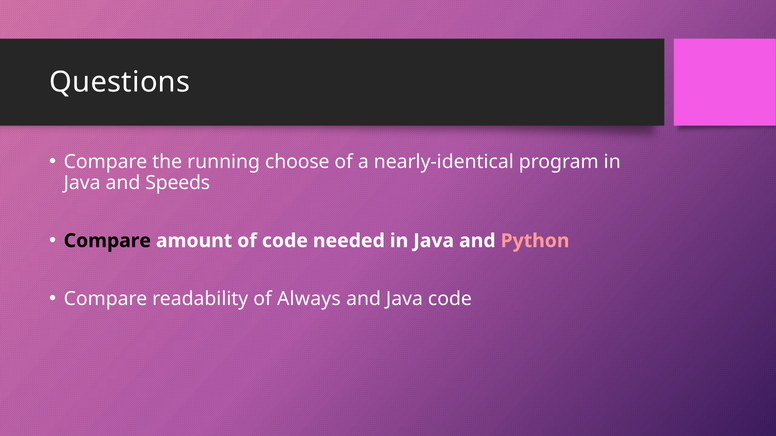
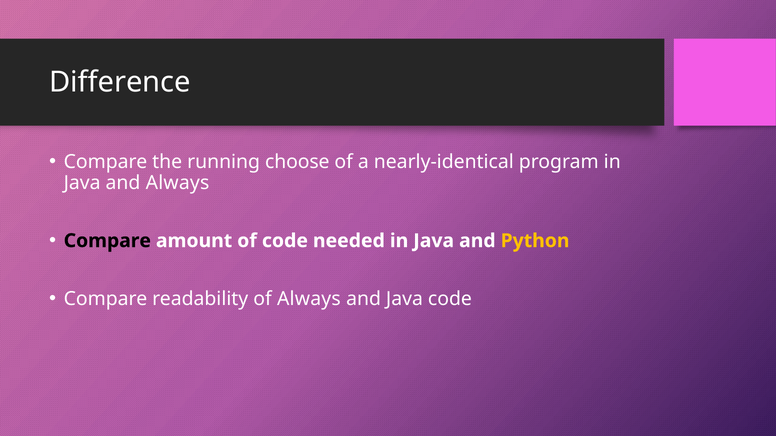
Questions: Questions -> Difference
and Speeds: Speeds -> Always
Python colour: pink -> yellow
